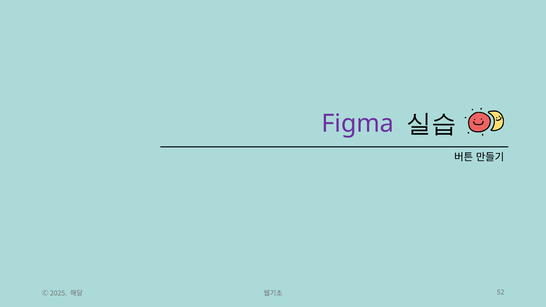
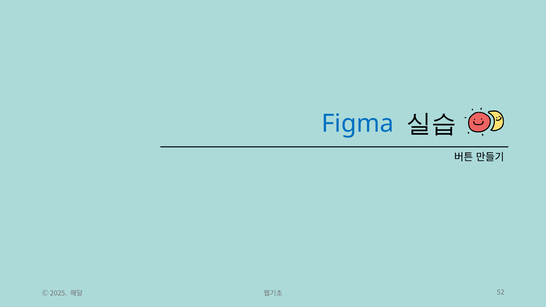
Figma colour: purple -> blue
